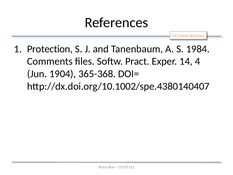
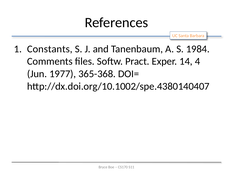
Protection: Protection -> Constants
1904: 1904 -> 1977
